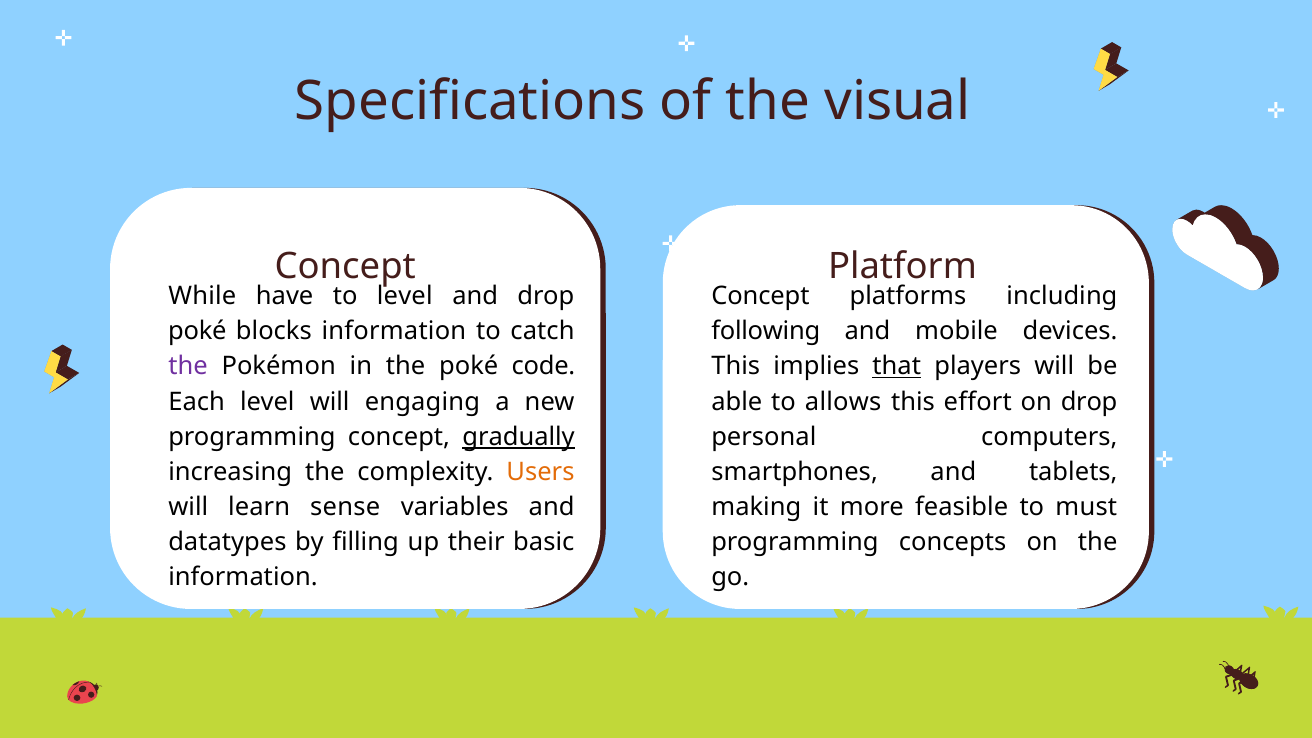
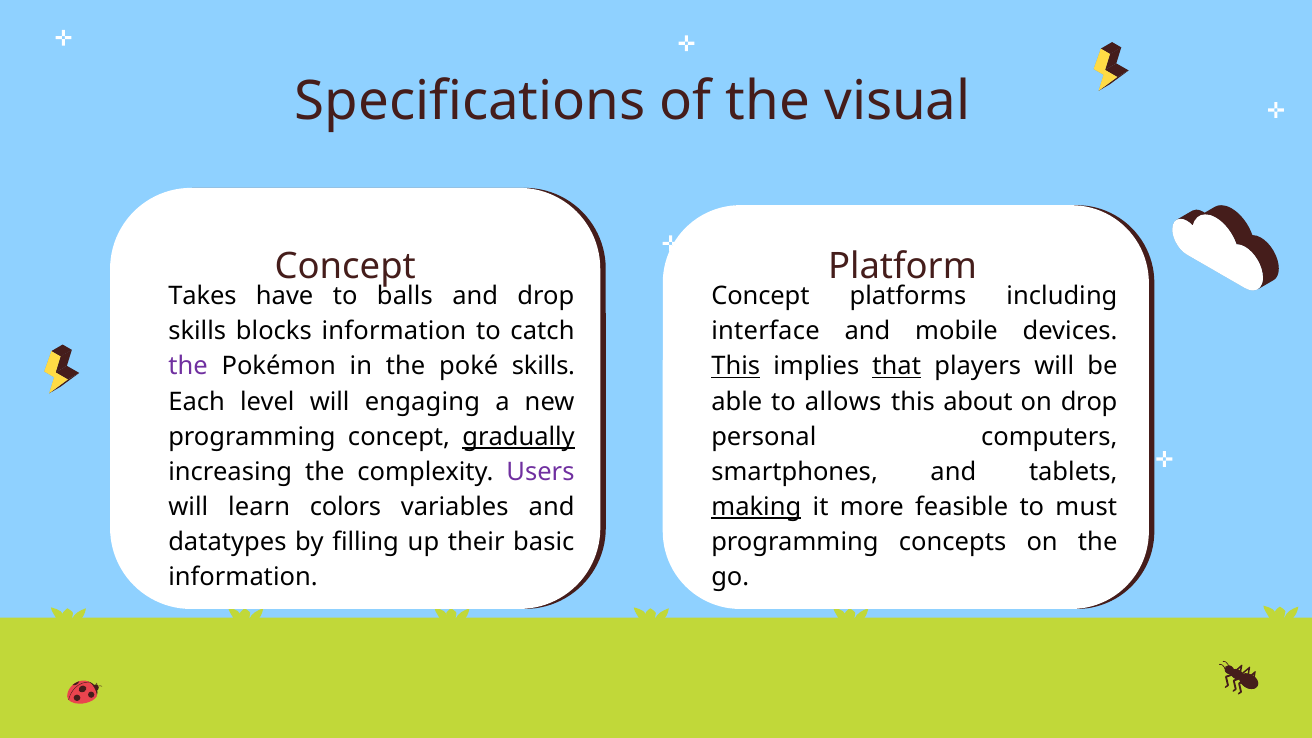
While: While -> Takes
to level: level -> balls
poké at (197, 331): poké -> skills
following: following -> interface
poké code: code -> skills
This at (736, 367) underline: none -> present
effort: effort -> about
Users colour: orange -> purple
sense: sense -> colors
making underline: none -> present
